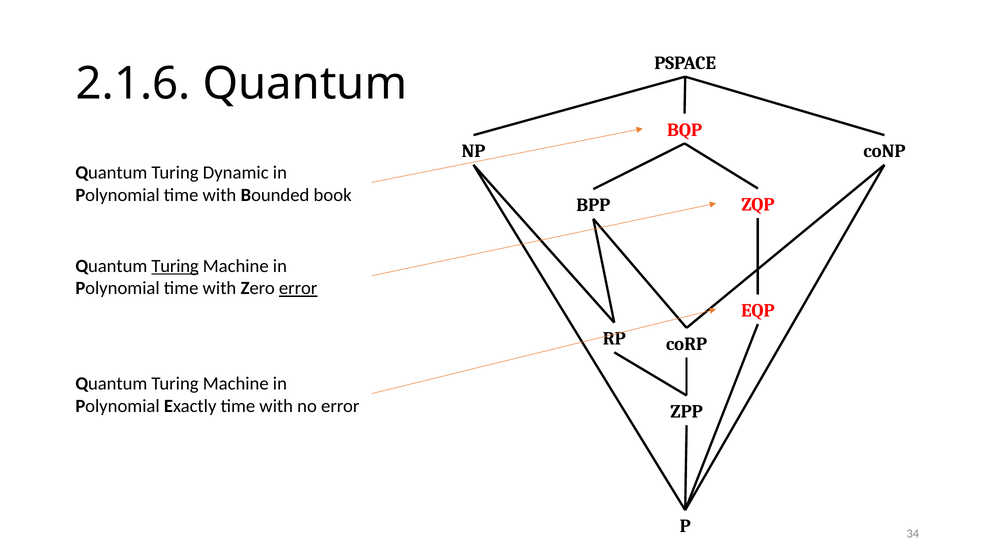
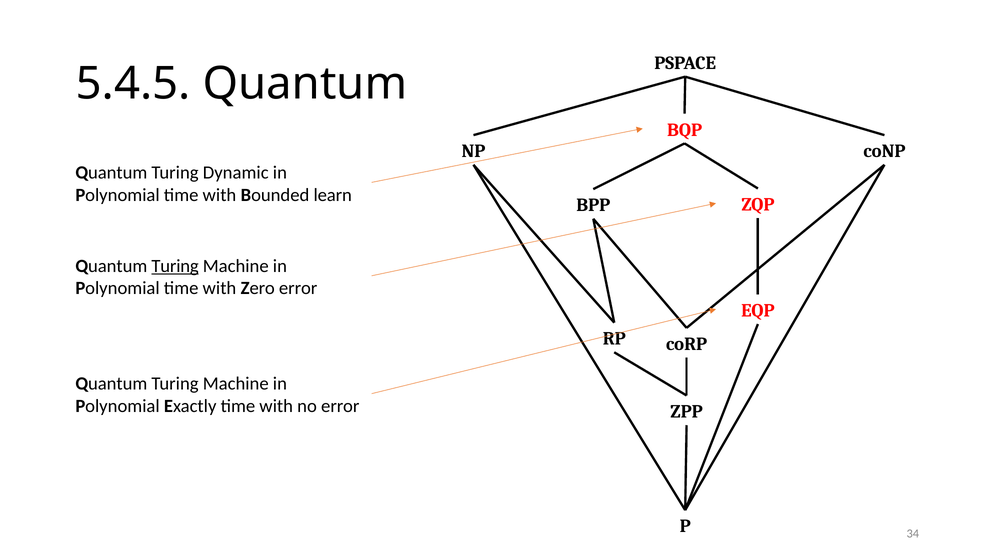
2.1.6: 2.1.6 -> 5.4.5
book: book -> learn
error at (298, 289) underline: present -> none
